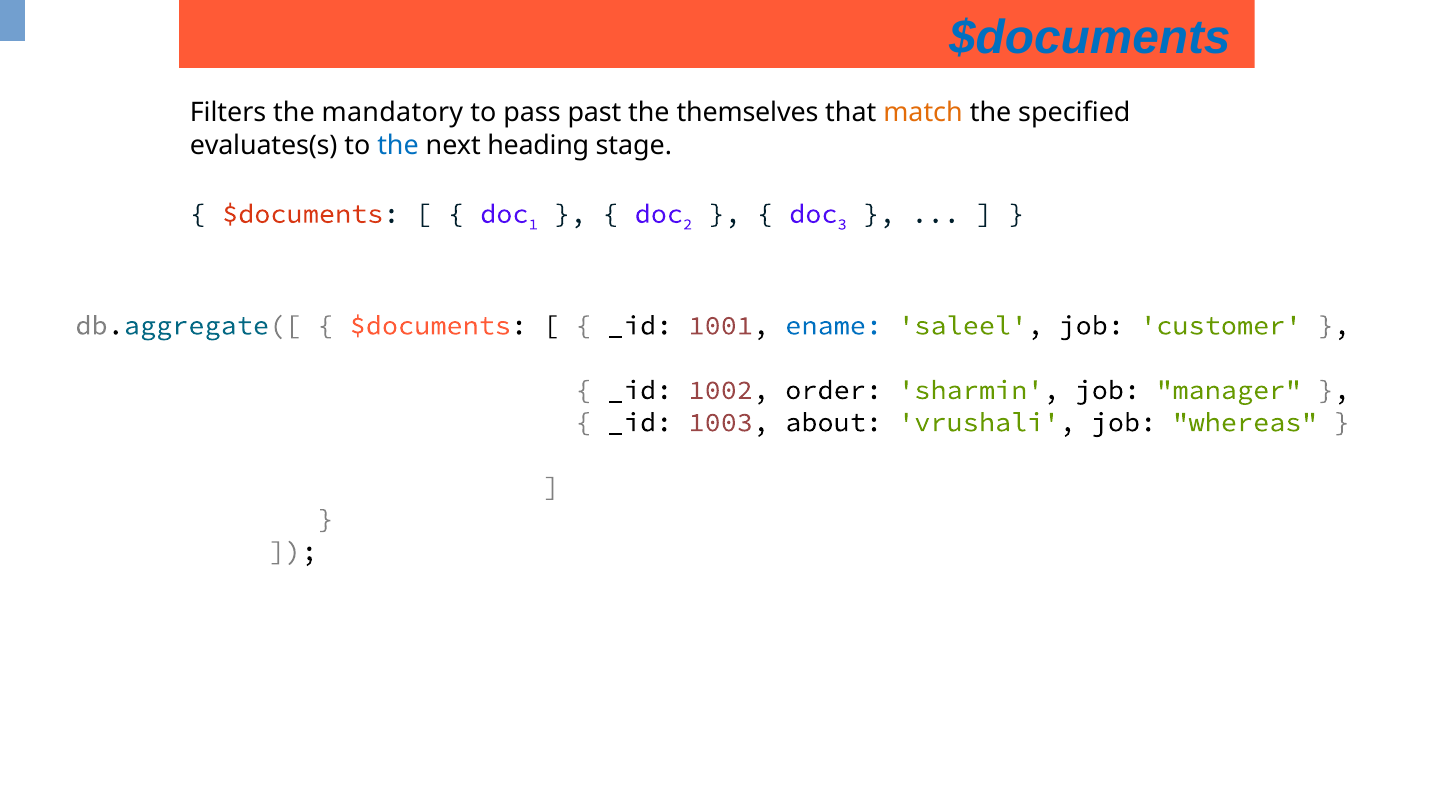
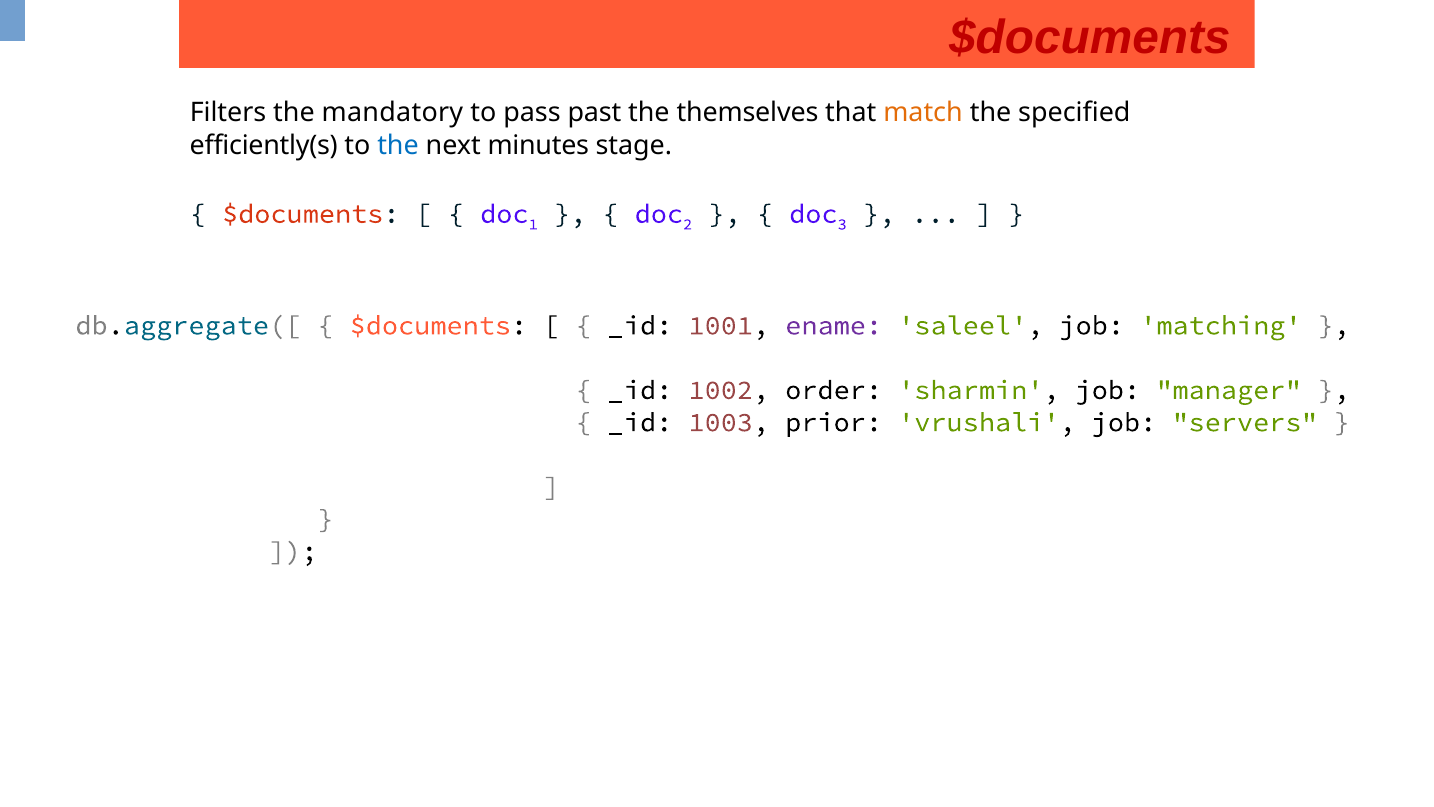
$documents at (1090, 37) colour: blue -> red
evaluates(s: evaluates(s -> efficiently(s
heading: heading -> minutes
ename colour: blue -> purple
customer: customer -> matching
about: about -> prior
whereas: whereas -> servers
